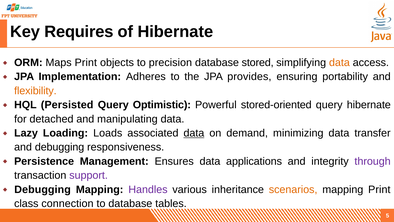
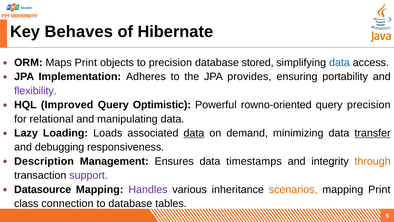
Requires: Requires -> Behaves
data at (339, 63) colour: orange -> blue
flexibility colour: orange -> purple
Persisted: Persisted -> Improved
stored-oriented: stored-oriented -> rowno-oriented
query hibernate: hibernate -> precision
detached: detached -> relational
transfer underline: none -> present
Persistence: Persistence -> Description
applications: applications -> timestamps
through colour: purple -> orange
Debugging at (43, 189): Debugging -> Datasource
